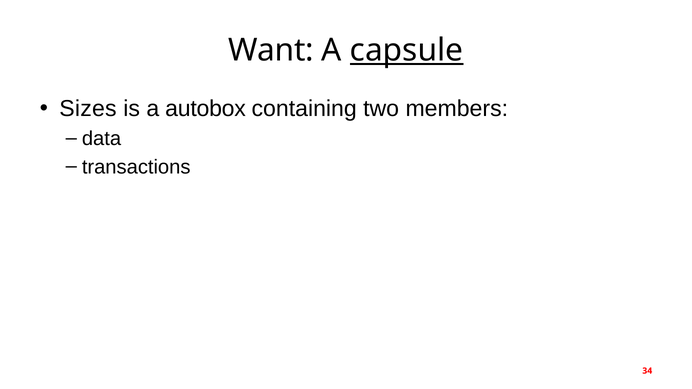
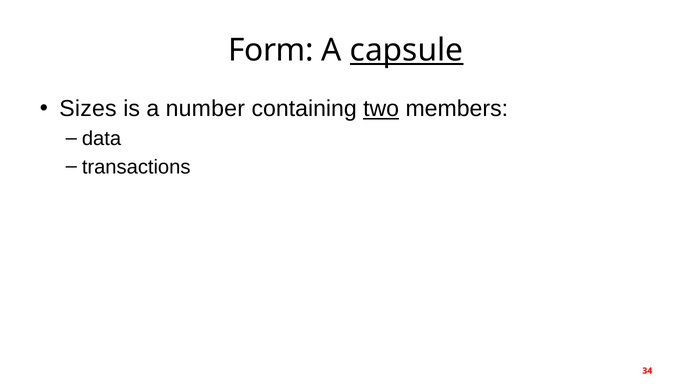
Want: Want -> Form
autobox: autobox -> number
two underline: none -> present
